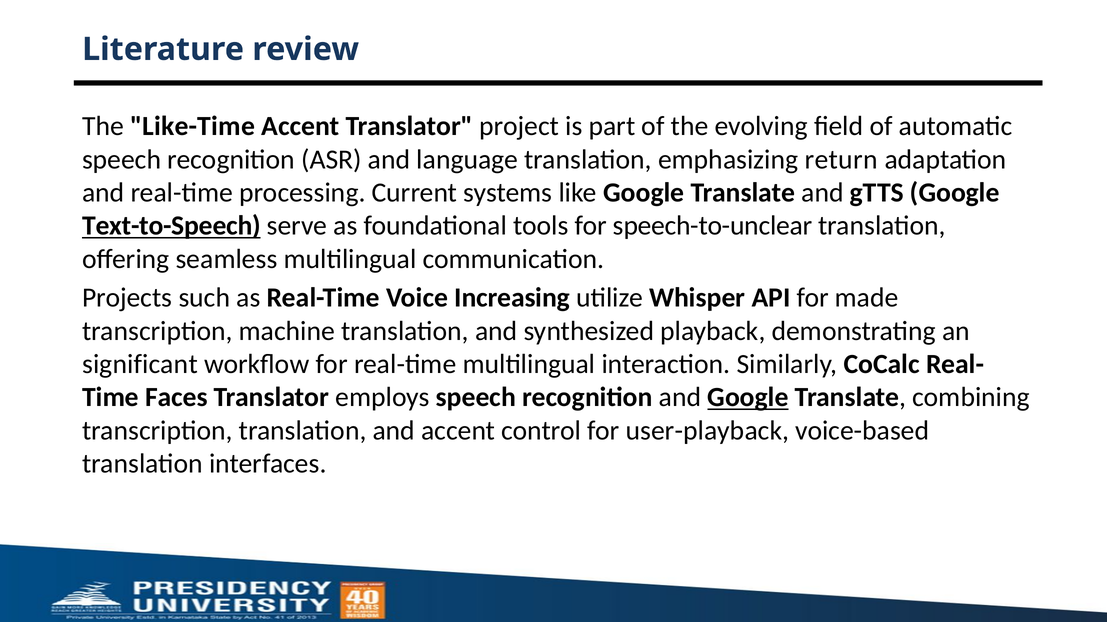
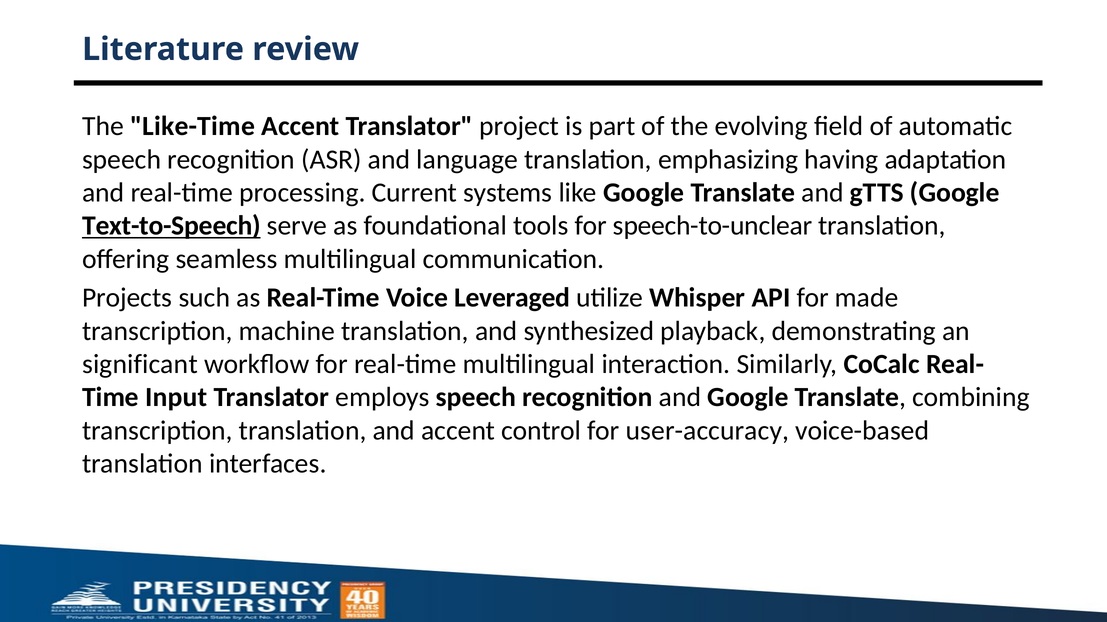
return: return -> having
Increasing: Increasing -> Leveraged
Faces: Faces -> Input
Google at (748, 398) underline: present -> none
user-playback: user-playback -> user-accuracy
